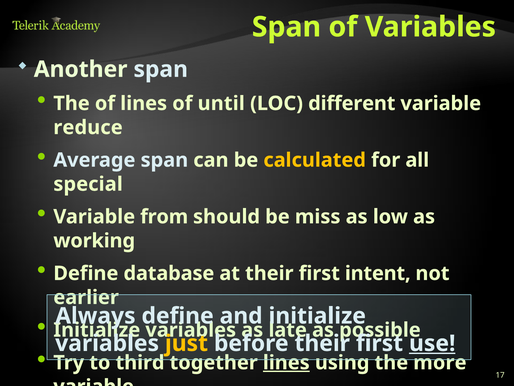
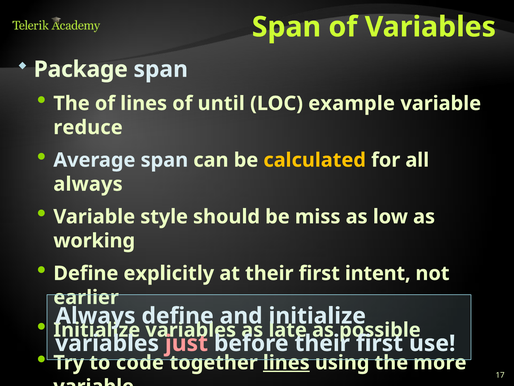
Another: Another -> Package
different: different -> example
special at (88, 184): special -> always
from: from -> style
database: database -> explicitly
just colour: yellow -> pink
use underline: present -> none
third: third -> code
